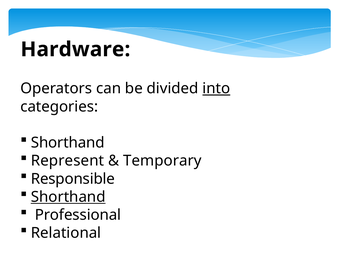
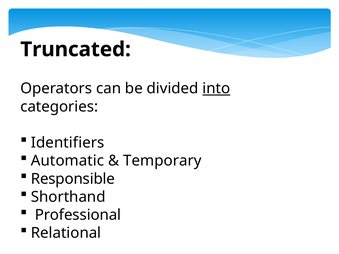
Hardware: Hardware -> Truncated
Shorthand at (68, 143): Shorthand -> Identifiers
Represent: Represent -> Automatic
Shorthand at (68, 197) underline: present -> none
